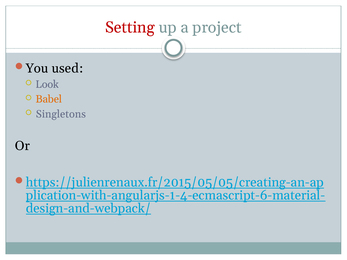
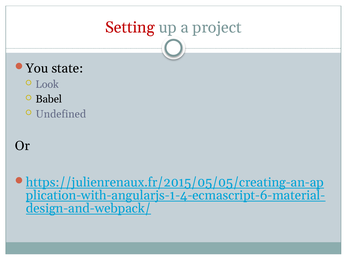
used: used -> state
Babel colour: orange -> black
Singletons: Singletons -> Undefined
